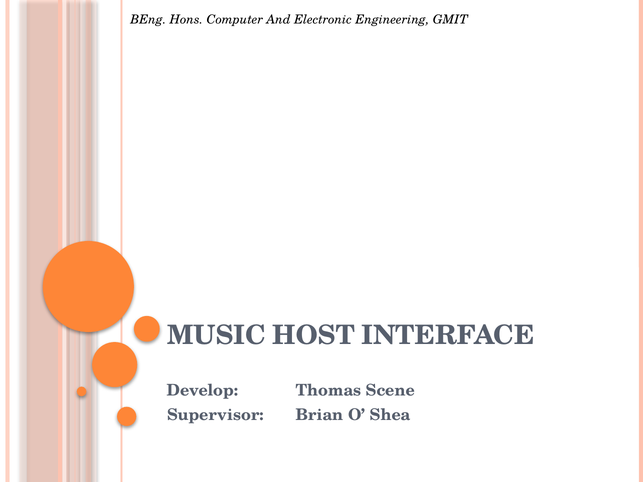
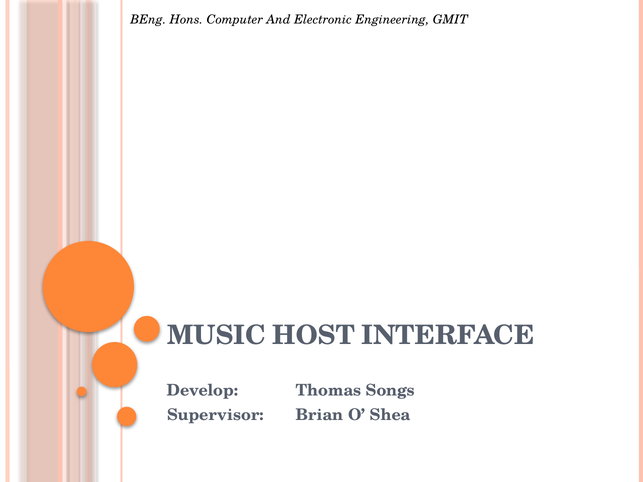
Scene: Scene -> Songs
